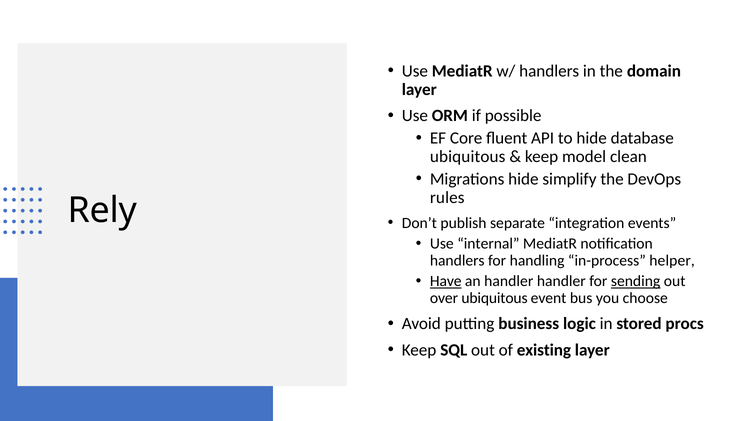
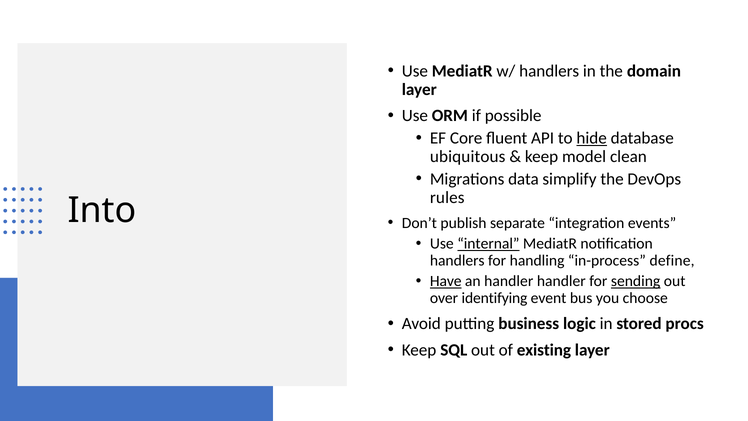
hide at (592, 138) underline: none -> present
Migrations hide: hide -> data
Rely: Rely -> Into
internal underline: none -> present
helper: helper -> define
over ubiquitous: ubiquitous -> identifying
